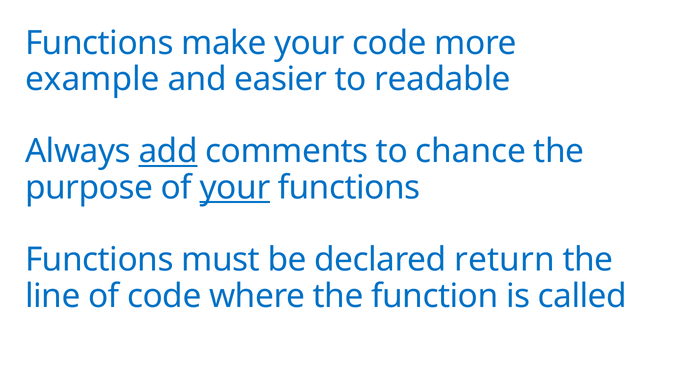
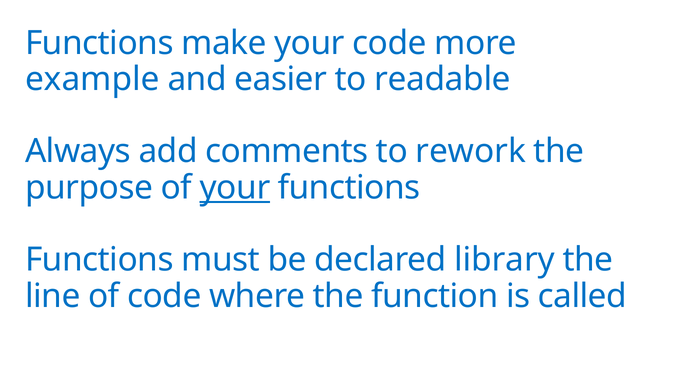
add underline: present -> none
chance: chance -> rework
return: return -> library
